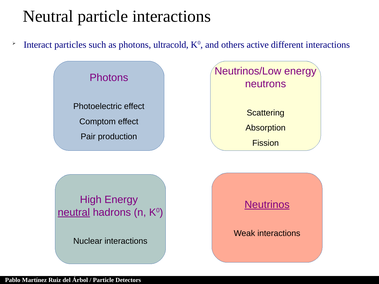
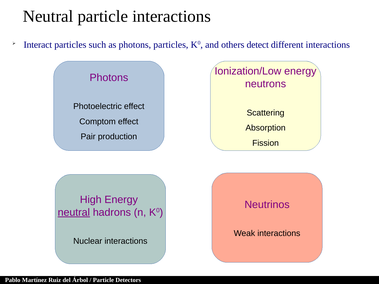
photons ultracold: ultracold -> particles
active: active -> detect
Neutrinos/Low: Neutrinos/Low -> Ionization/Low
Neutrinos underline: present -> none
